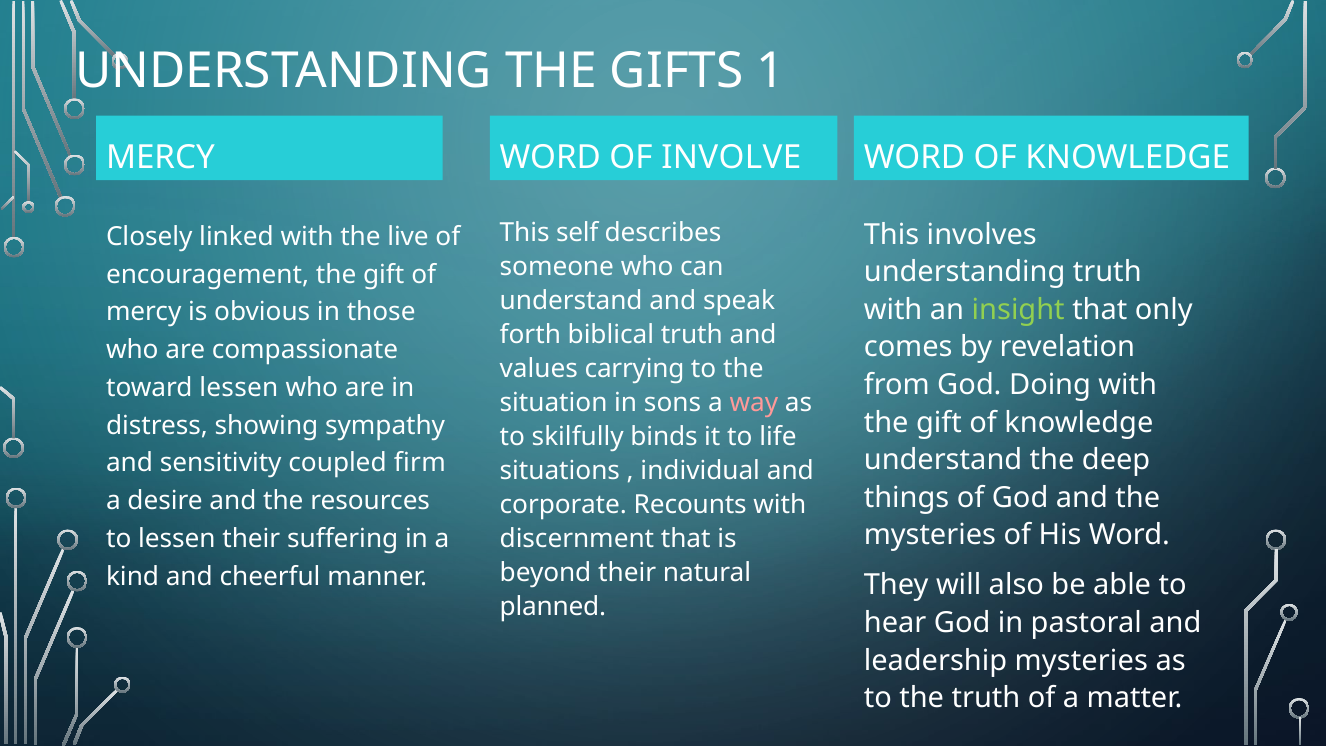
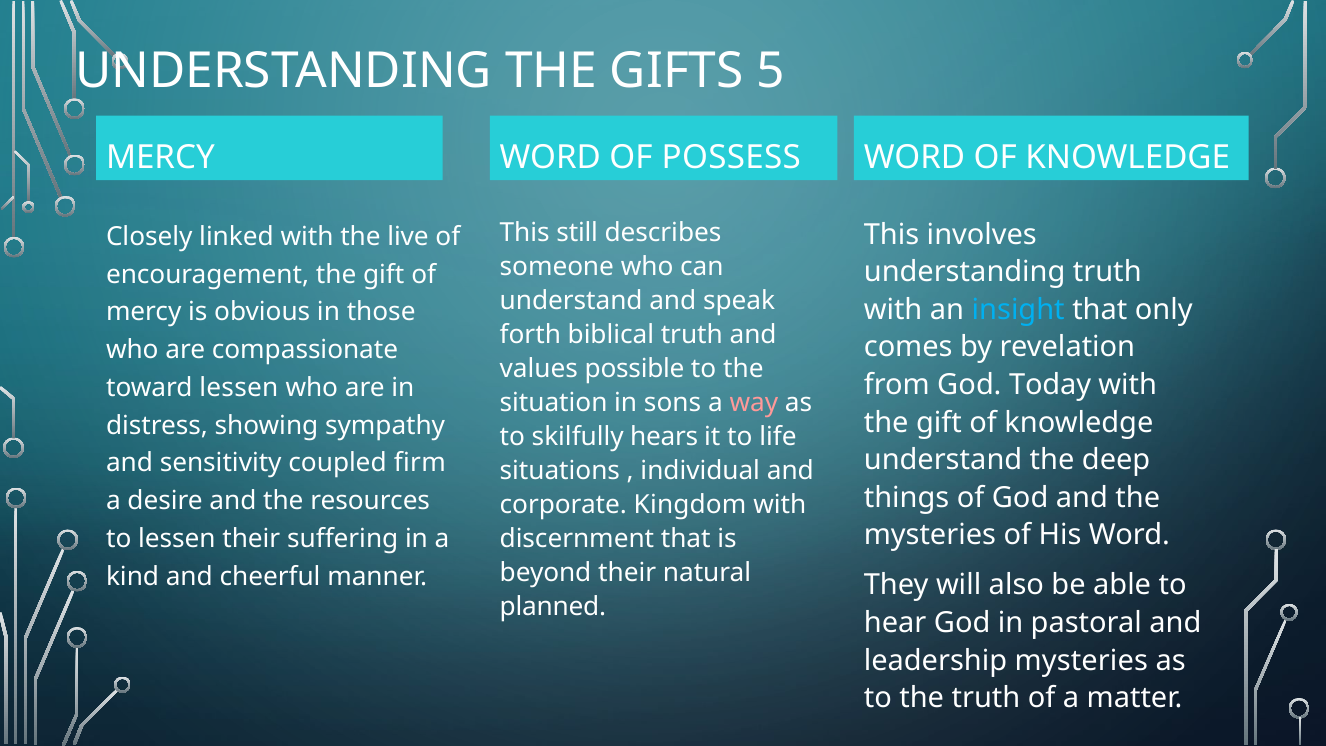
1: 1 -> 5
INVOLVE: INVOLVE -> POSSESS
self: self -> still
insight colour: light green -> light blue
carrying: carrying -> possible
Doing: Doing -> Today
binds: binds -> hears
Recounts: Recounts -> Kingdom
